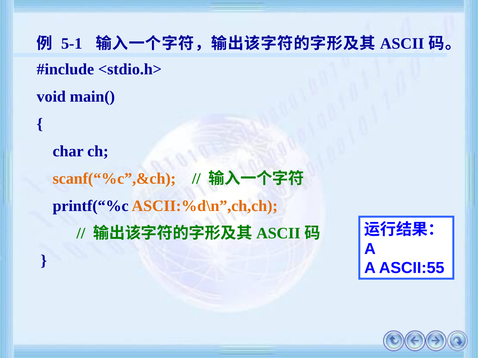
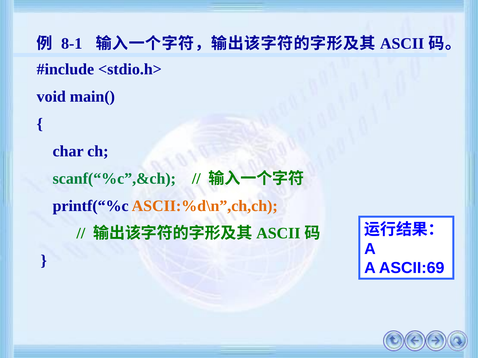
5-1: 5-1 -> 8-1
scanf(“%c”,&ch colour: orange -> green
ASCII:55: ASCII:55 -> ASCII:69
